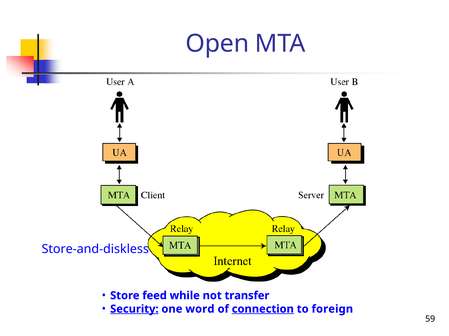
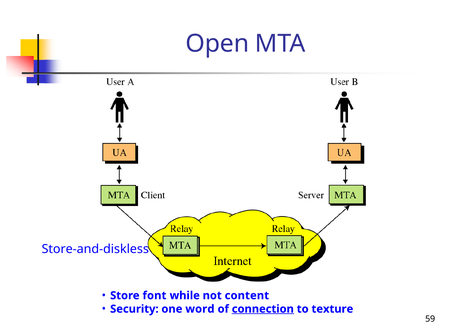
feed: feed -> font
transfer: transfer -> content
Security underline: present -> none
foreign: foreign -> texture
